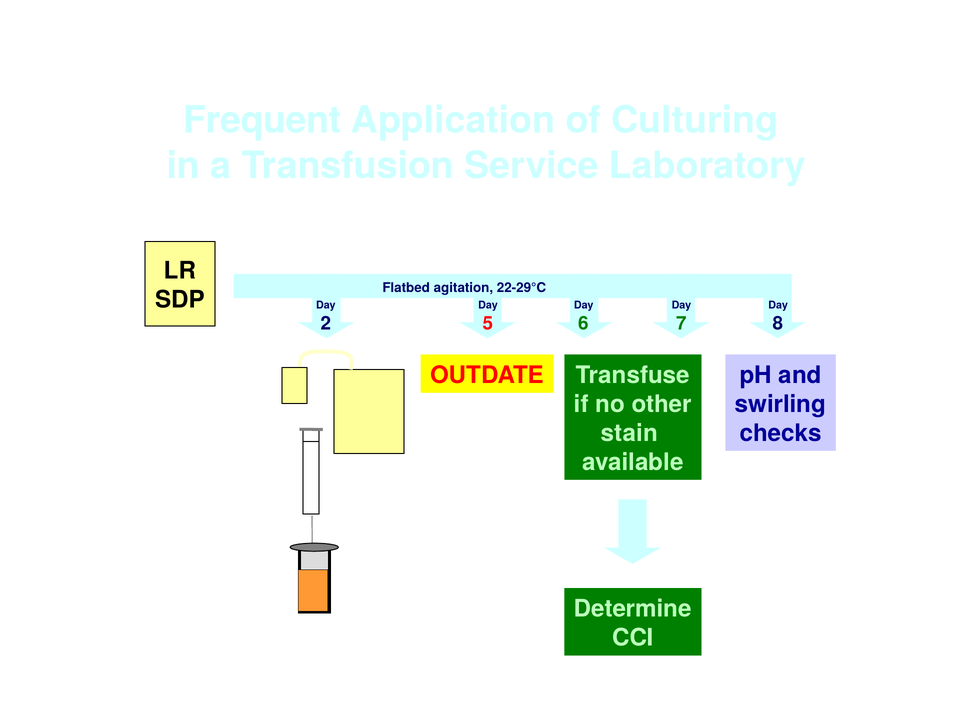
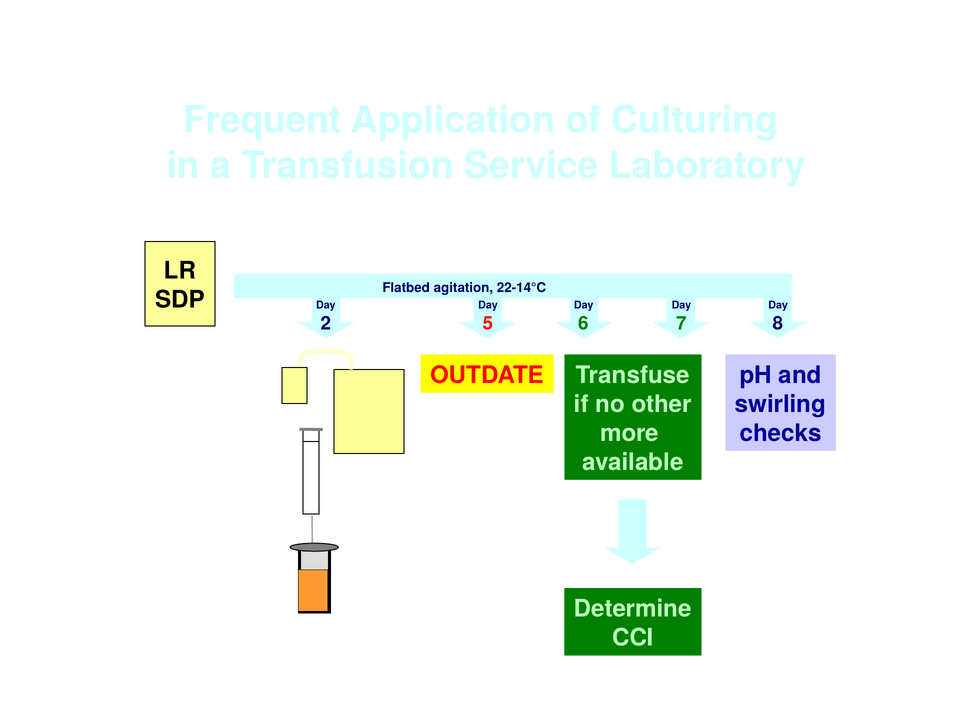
22-29°C: 22-29°C -> 22-14°C
stain: stain -> more
